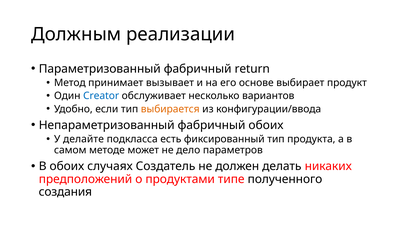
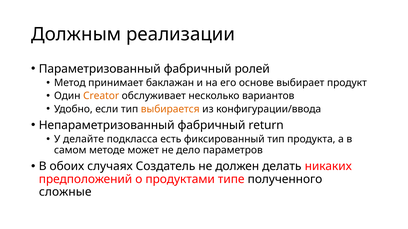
return: return -> ролей
вызывает: вызывает -> баклажан
Creator colour: blue -> orange
фабричный обоих: обоих -> return
создания: создания -> сложные
